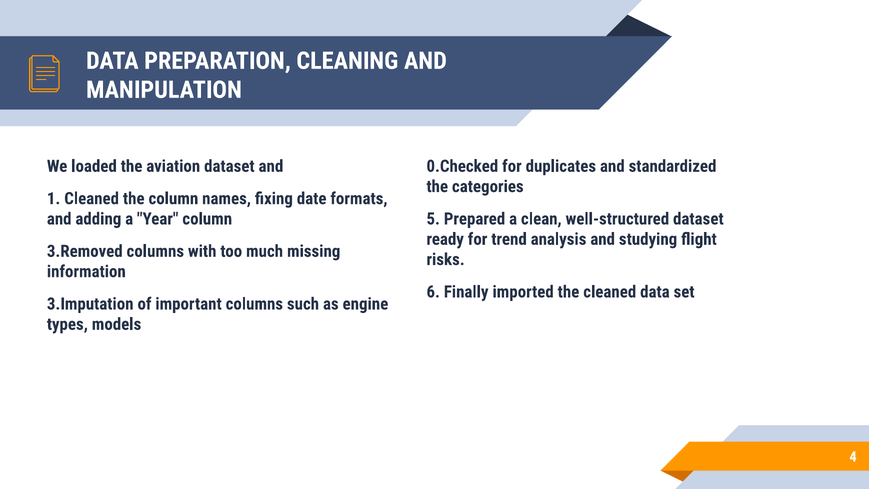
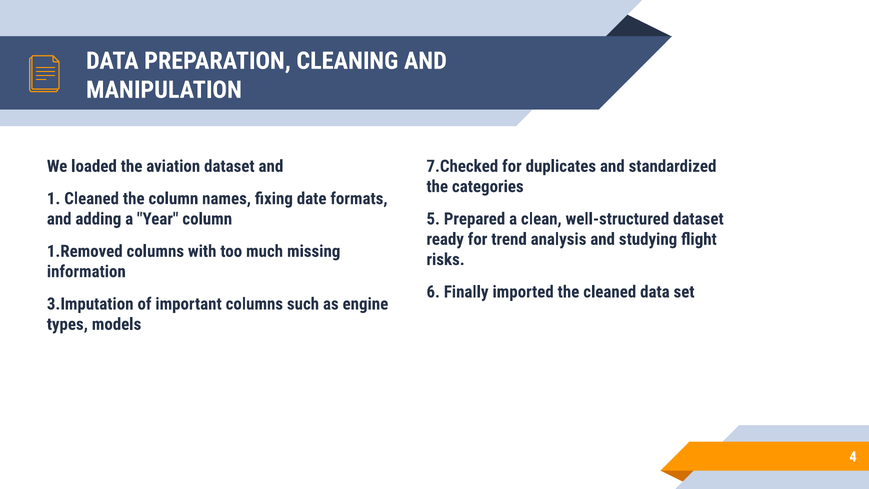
0.Checked: 0.Checked -> 7.Checked
3.Removed: 3.Removed -> 1.Removed
